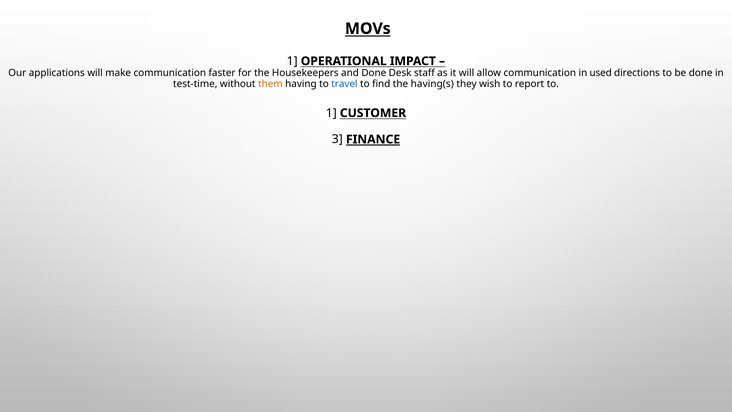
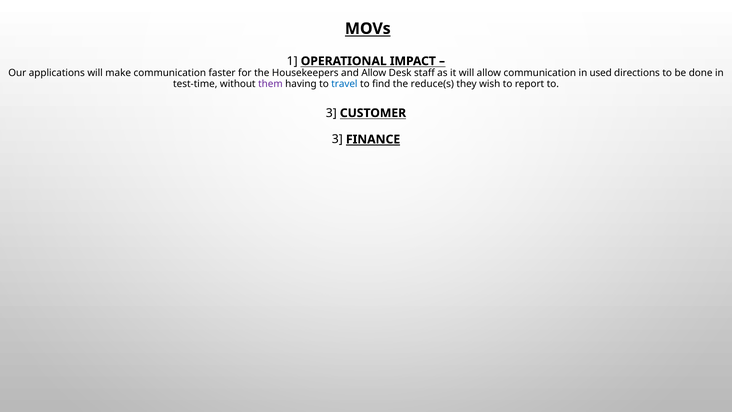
and Done: Done -> Allow
them colour: orange -> purple
having(s: having(s -> reduce(s
1 at (331, 113): 1 -> 3
